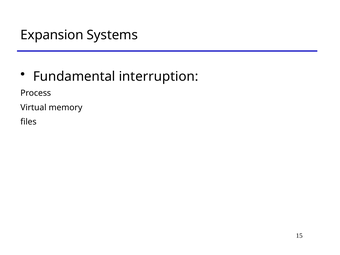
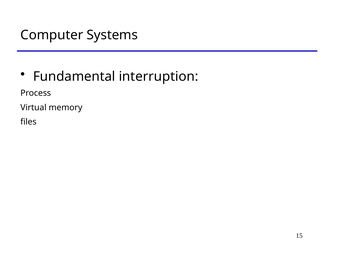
Expansion: Expansion -> Computer
